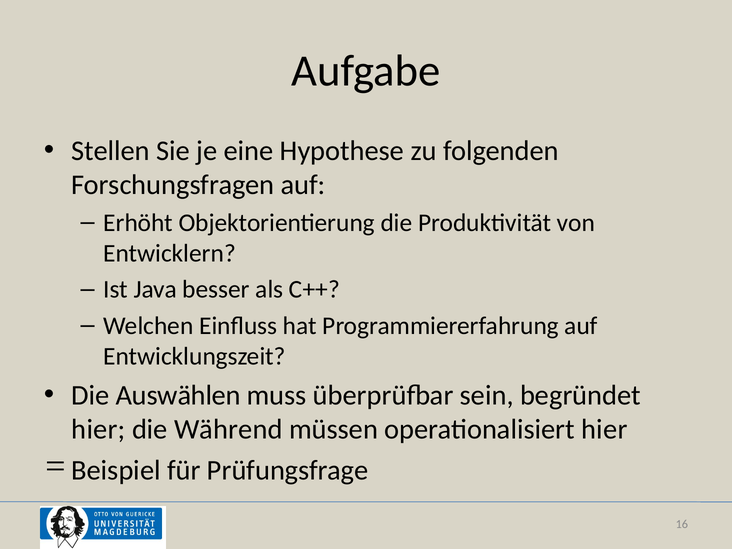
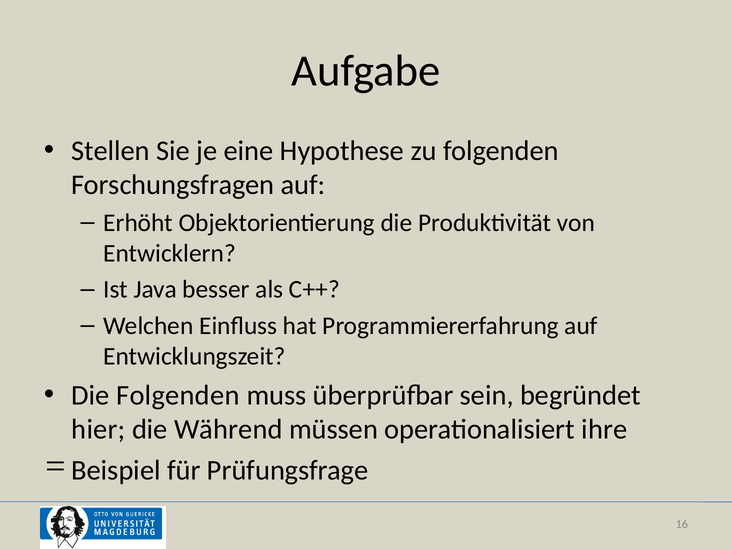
Die Auswählen: Auswählen -> Folgenden
operationalisiert hier: hier -> ihre
